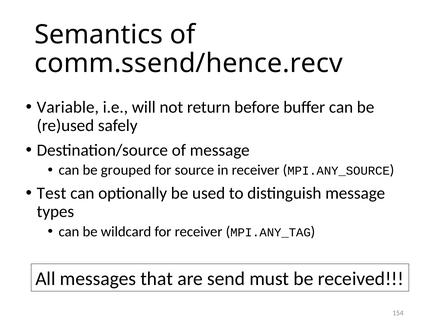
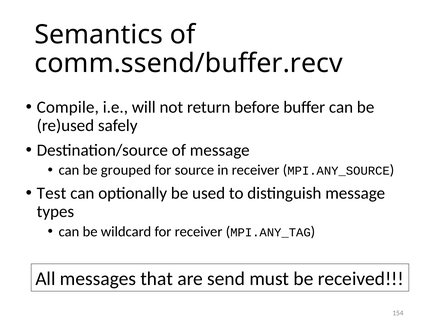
comm.ssend/hence.recv: comm.ssend/hence.recv -> comm.ssend/buffer.recv
Variable: Variable -> Compile
